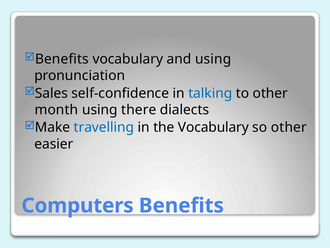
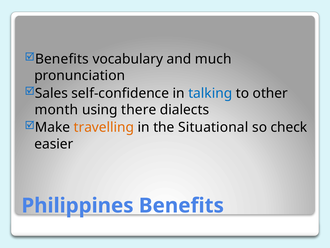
and using: using -> much
travelling colour: blue -> orange
the Vocabulary: Vocabulary -> Situational
so other: other -> check
Computers: Computers -> Philippines
